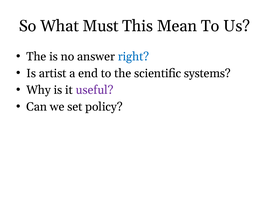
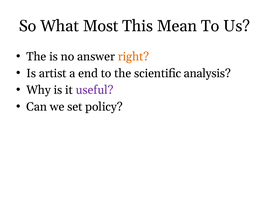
Must: Must -> Most
right colour: blue -> orange
systems: systems -> analysis
